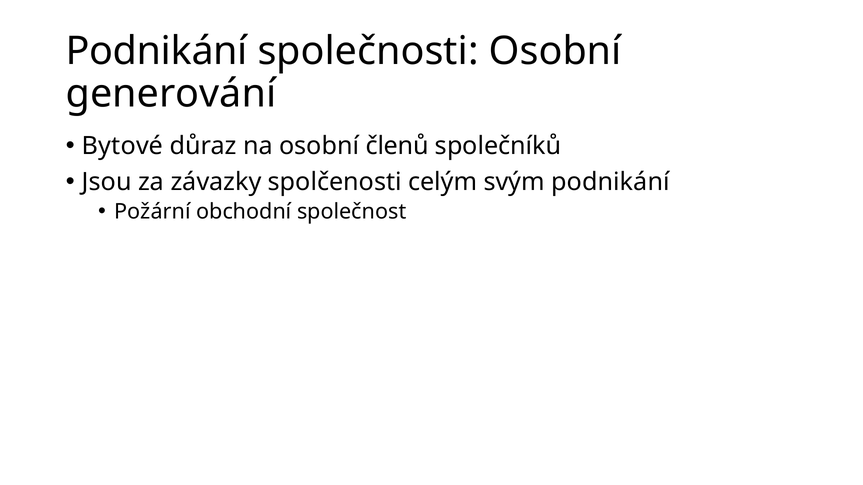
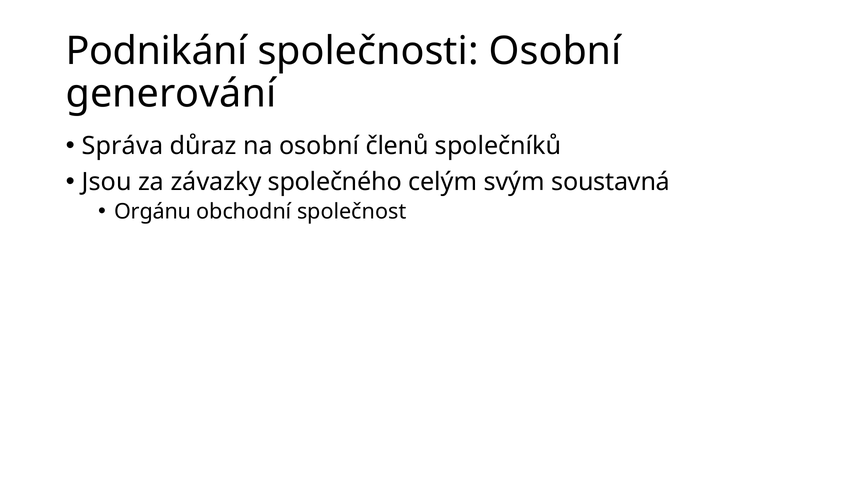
Bytové: Bytové -> Správa
spolčenosti: spolčenosti -> společného
svým podnikání: podnikání -> soustavná
Požární: Požární -> Orgánu
